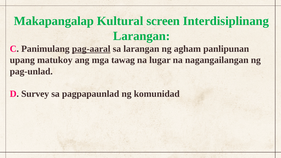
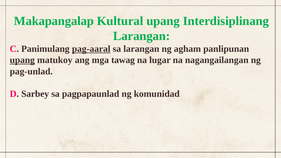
Kultural screen: screen -> upang
upang at (22, 60) underline: none -> present
Survey: Survey -> Sarbey
